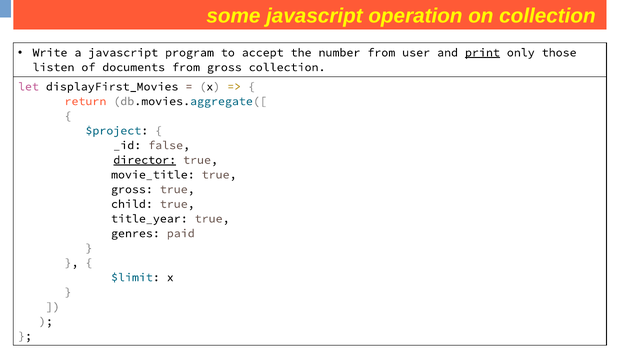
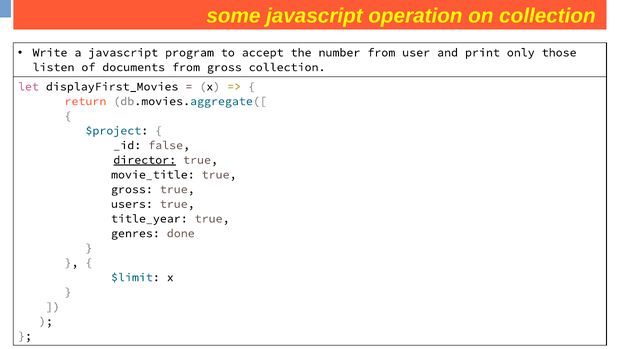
print underline: present -> none
child: child -> users
paid: paid -> done
